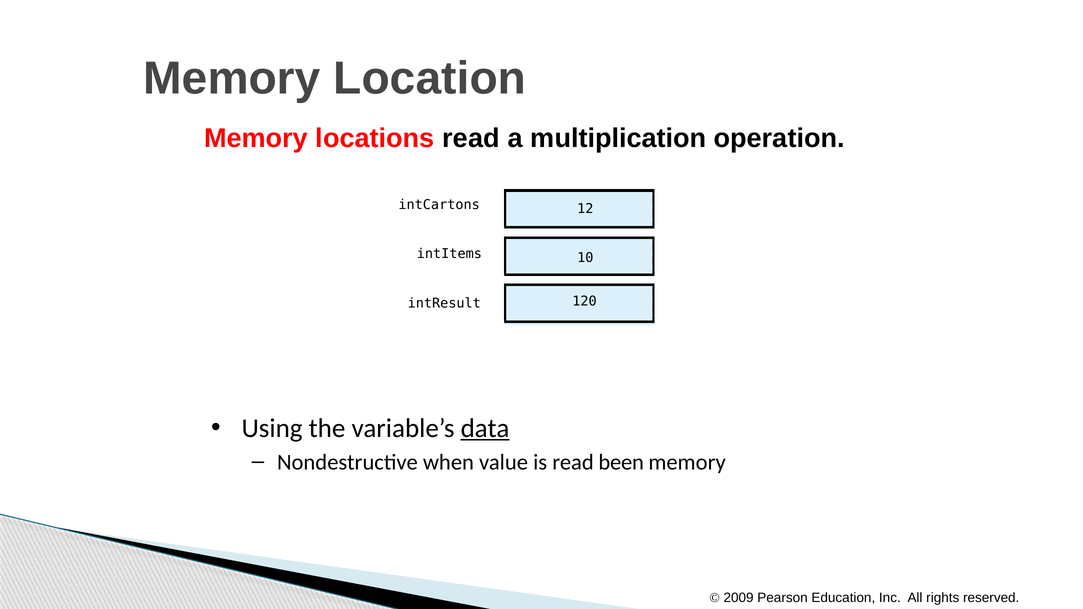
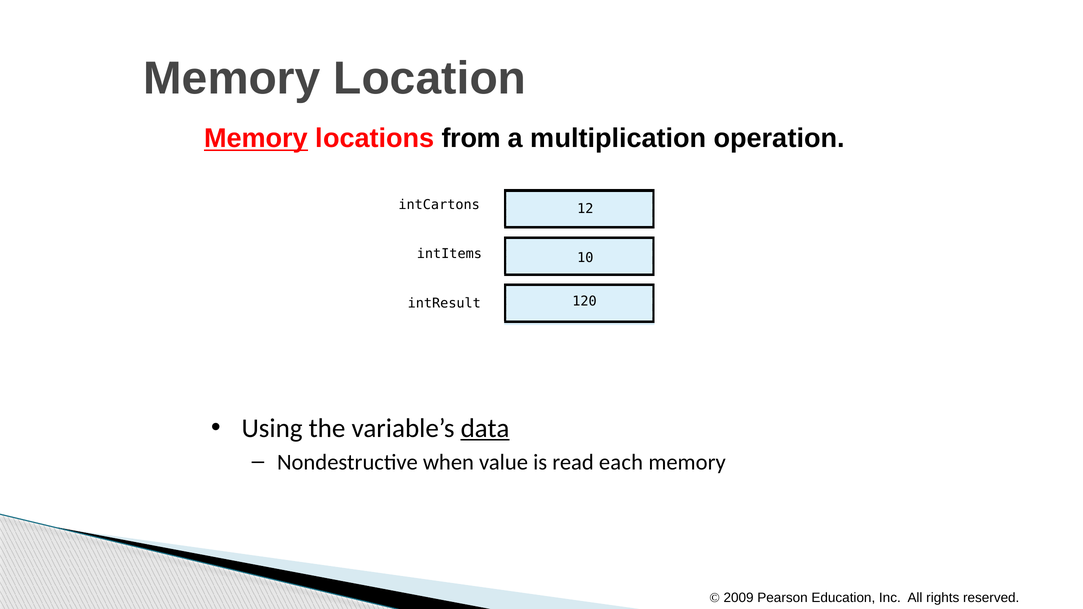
Memory at (256, 139) underline: none -> present
locations read: read -> from
been: been -> each
